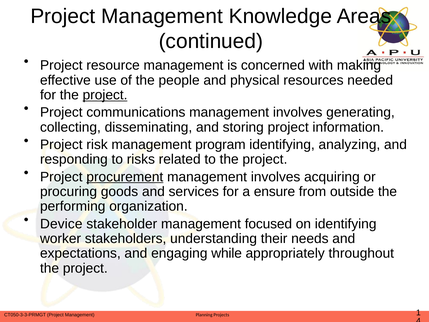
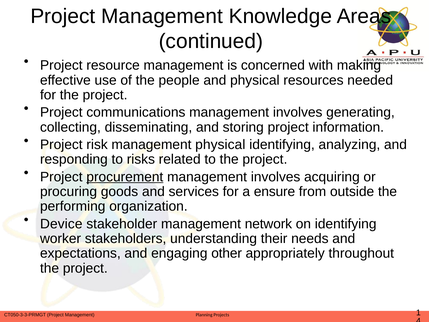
project at (105, 95) underline: present -> none
management program: program -> physical
focused: focused -> network
while: while -> other
